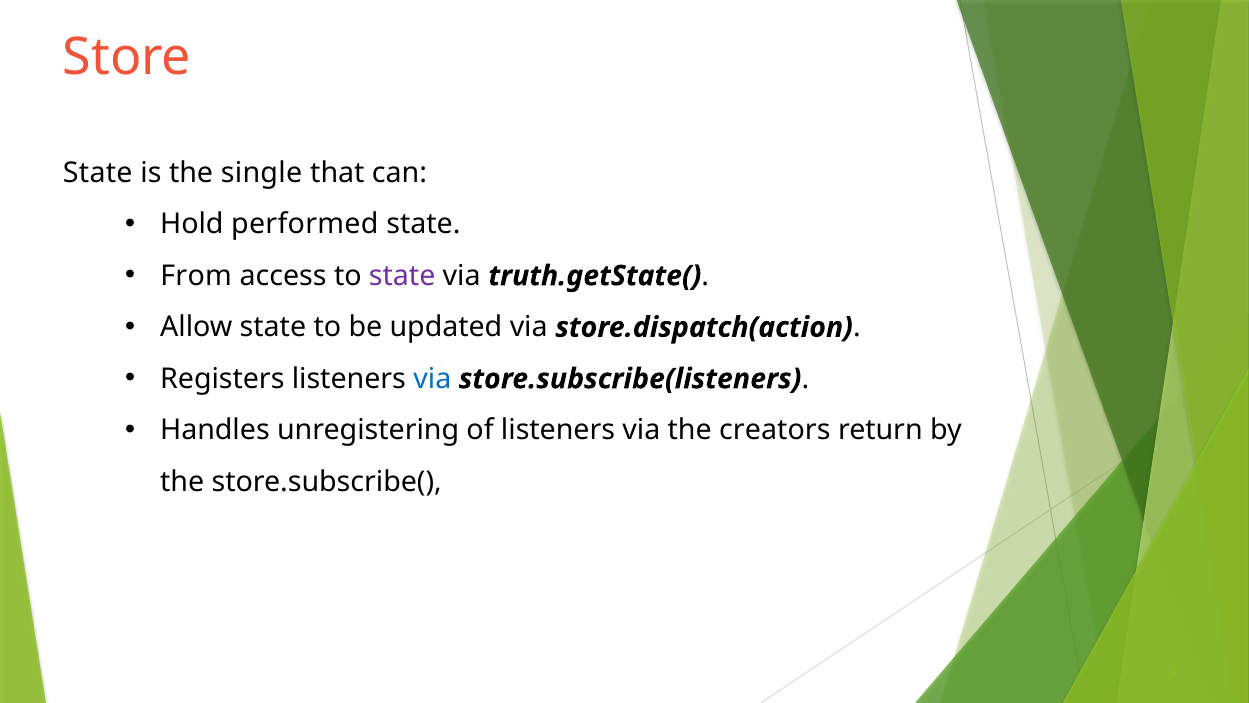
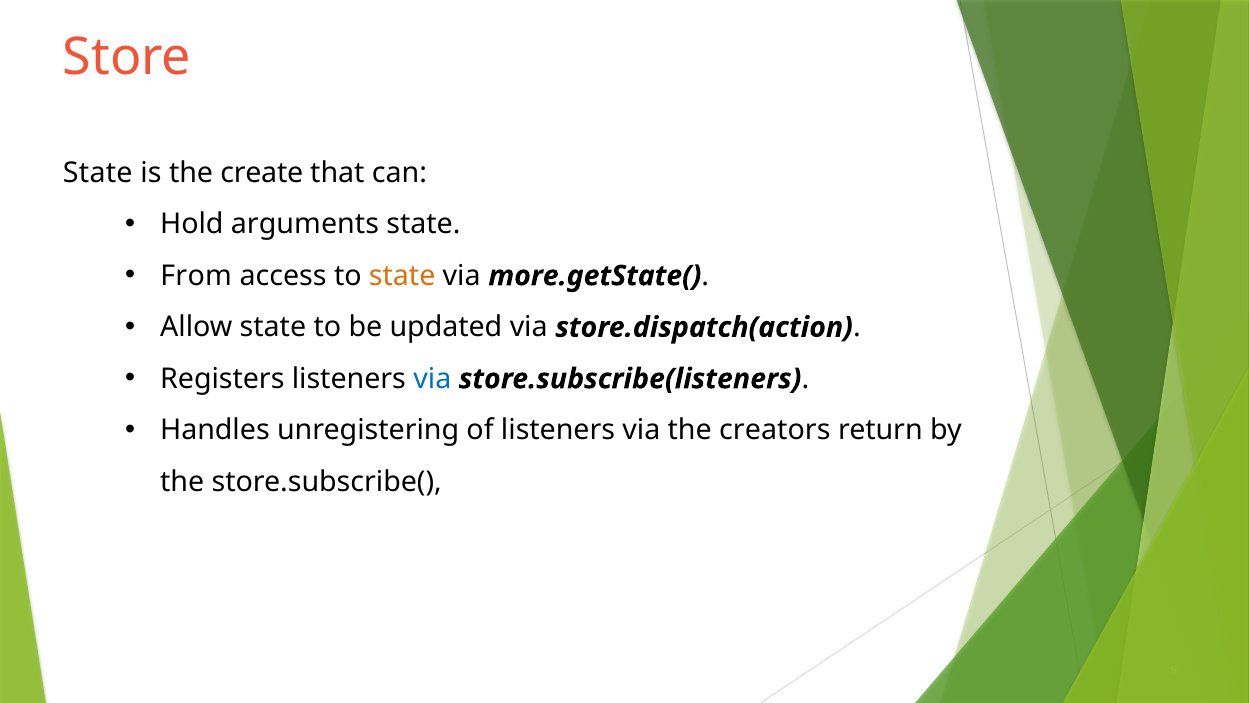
single: single -> create
performed: performed -> arguments
state at (402, 276) colour: purple -> orange
truth.getState(: truth.getState( -> more.getState(
